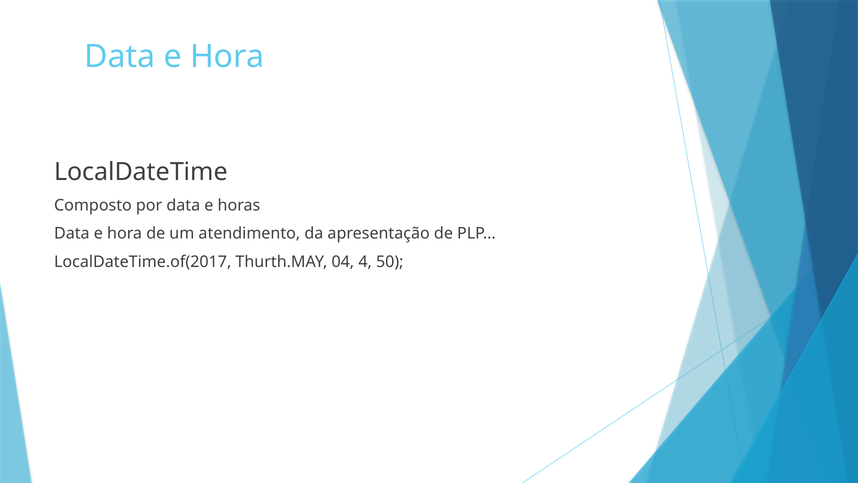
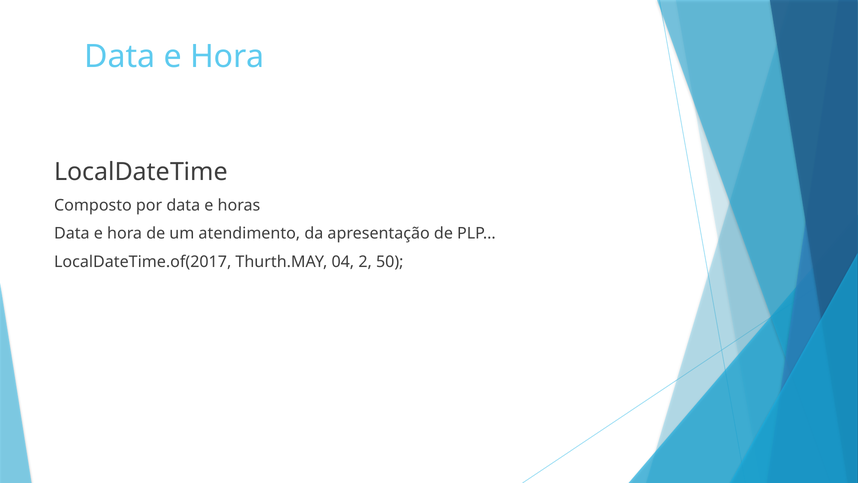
4: 4 -> 2
